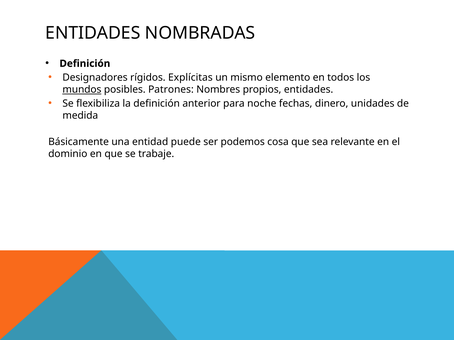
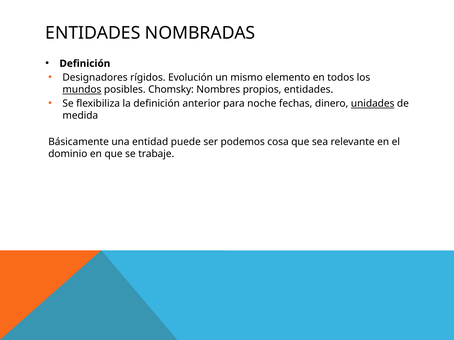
Explícitas: Explícitas -> Evolución
Patrones: Patrones -> Chomsky
unidades underline: none -> present
